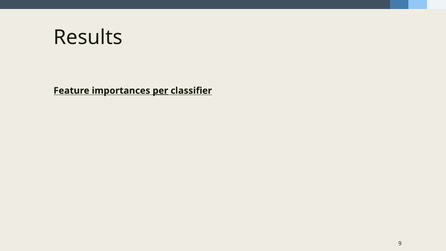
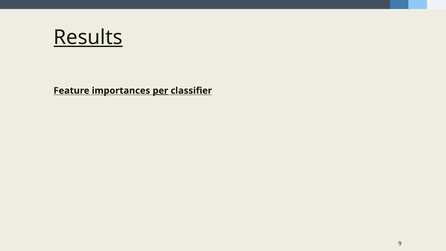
Results underline: none -> present
